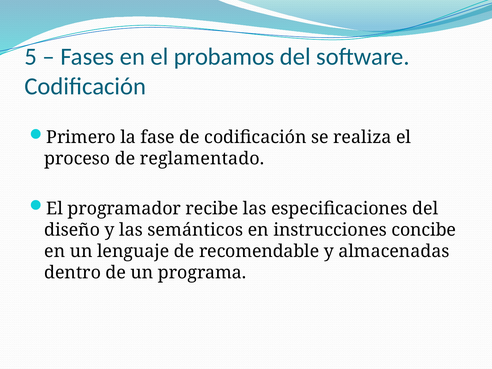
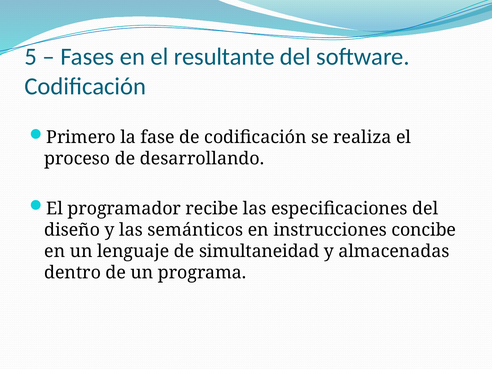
probamos: probamos -> resultante
reglamentado: reglamentado -> desarrollando
recomendable: recomendable -> simultaneidad
